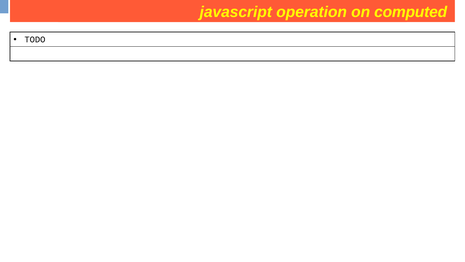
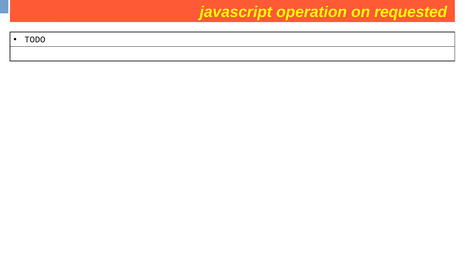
computed: computed -> requested
